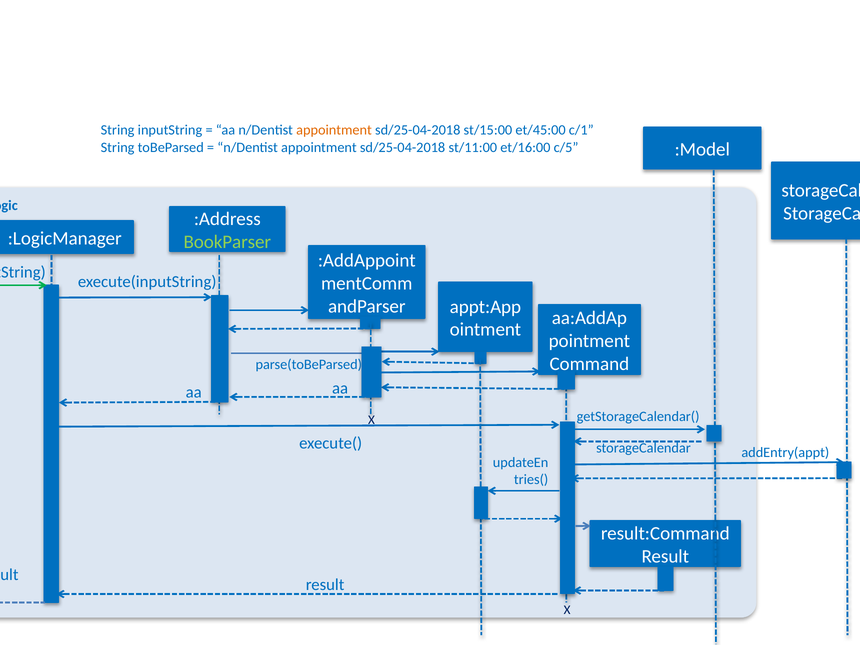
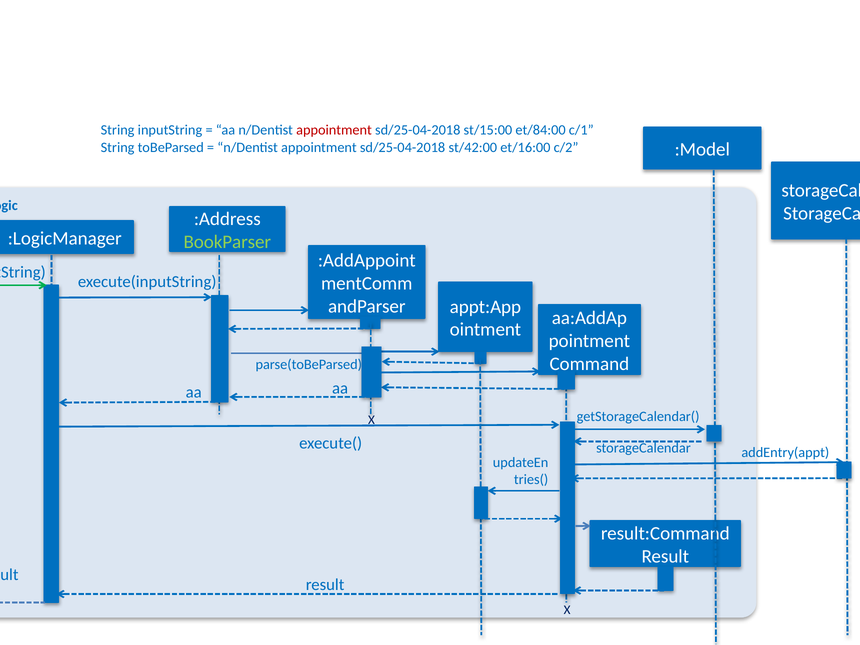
appointment at (334, 130) colour: orange -> red
et/45:00: et/45:00 -> et/84:00
st/11:00: st/11:00 -> st/42:00
c/5: c/5 -> c/2
